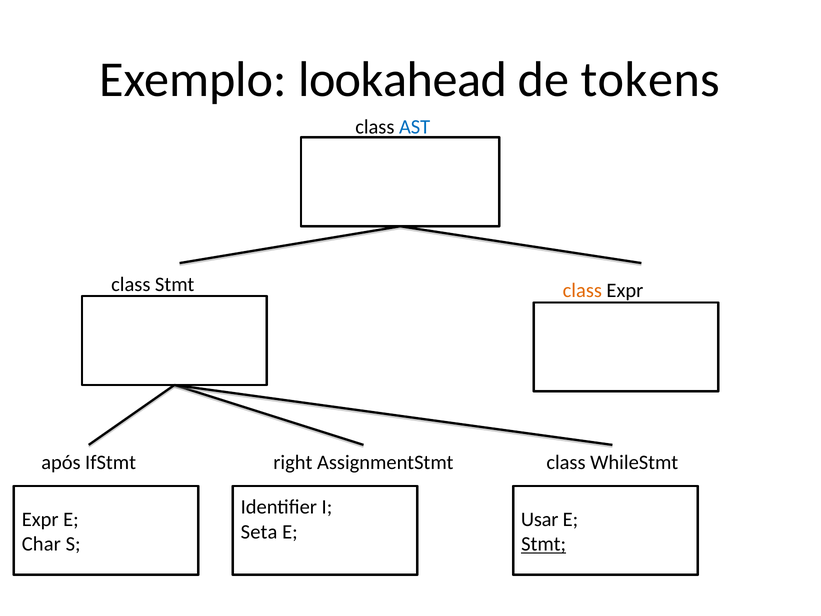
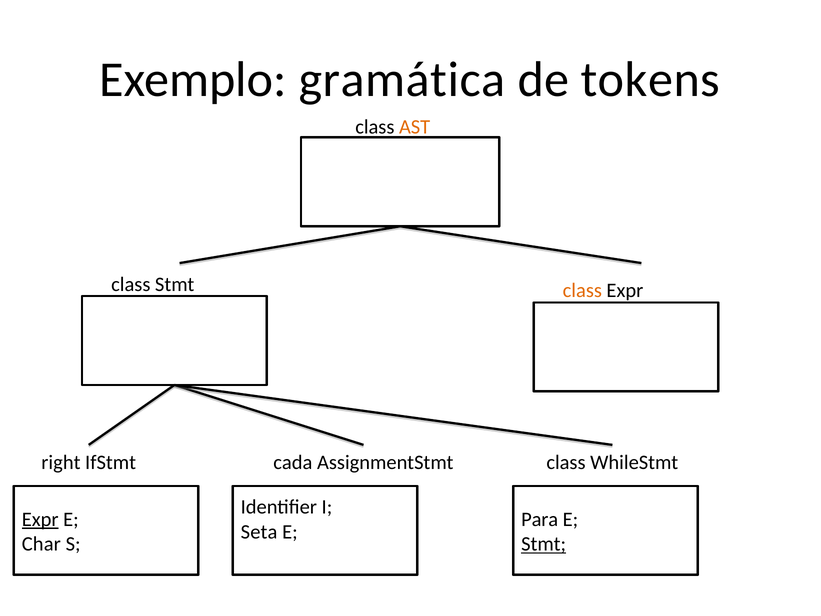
lookahead: lookahead -> gramática
AST colour: blue -> orange
após: após -> right
right: right -> cada
Expr at (40, 519) underline: none -> present
Usar: Usar -> Para
